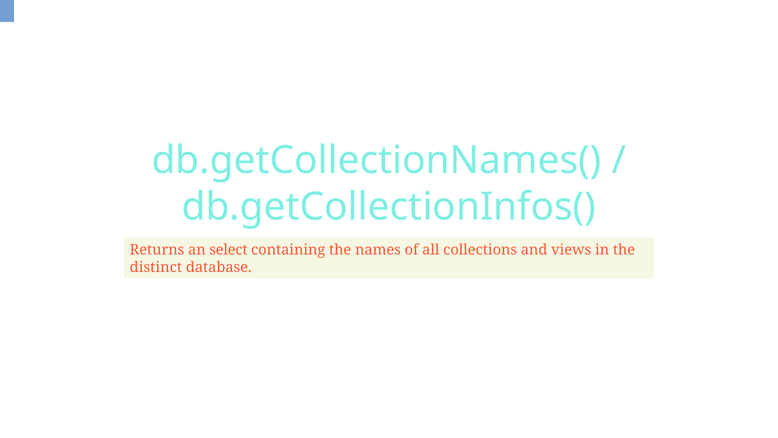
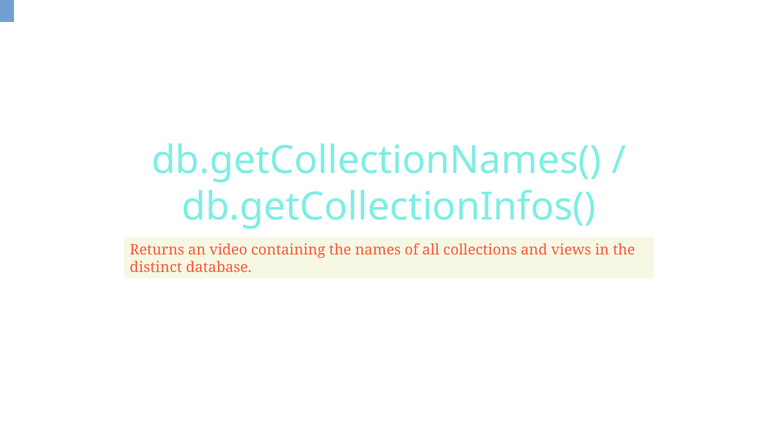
select: select -> video
